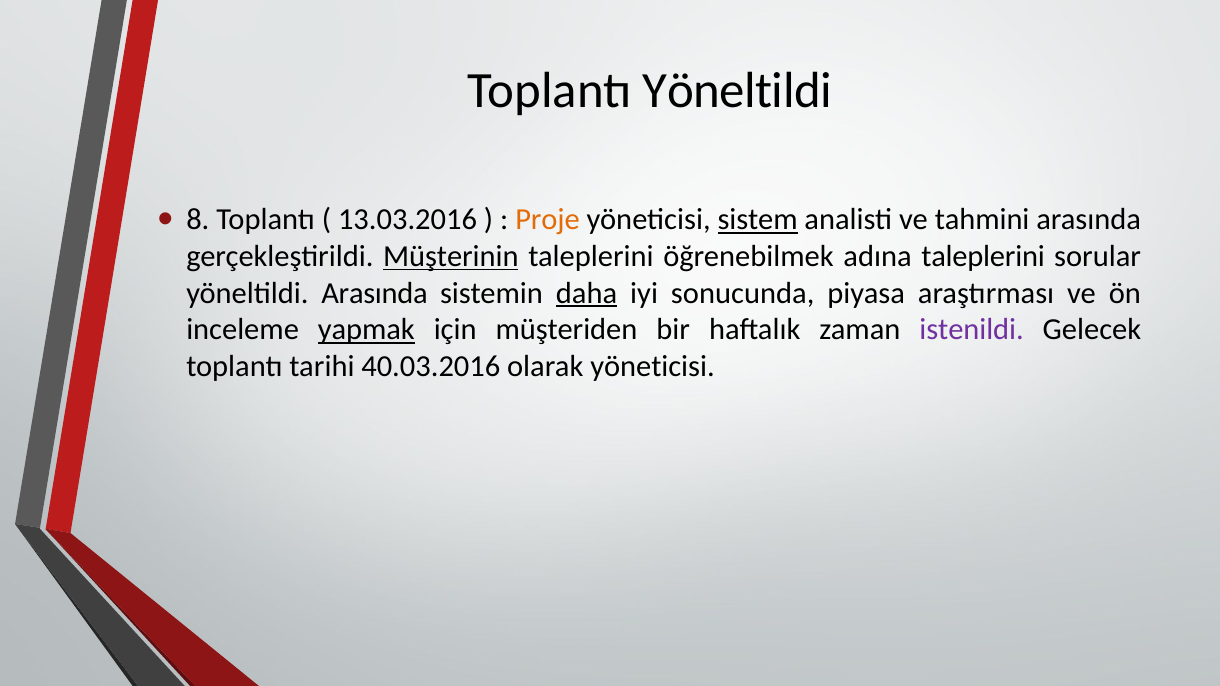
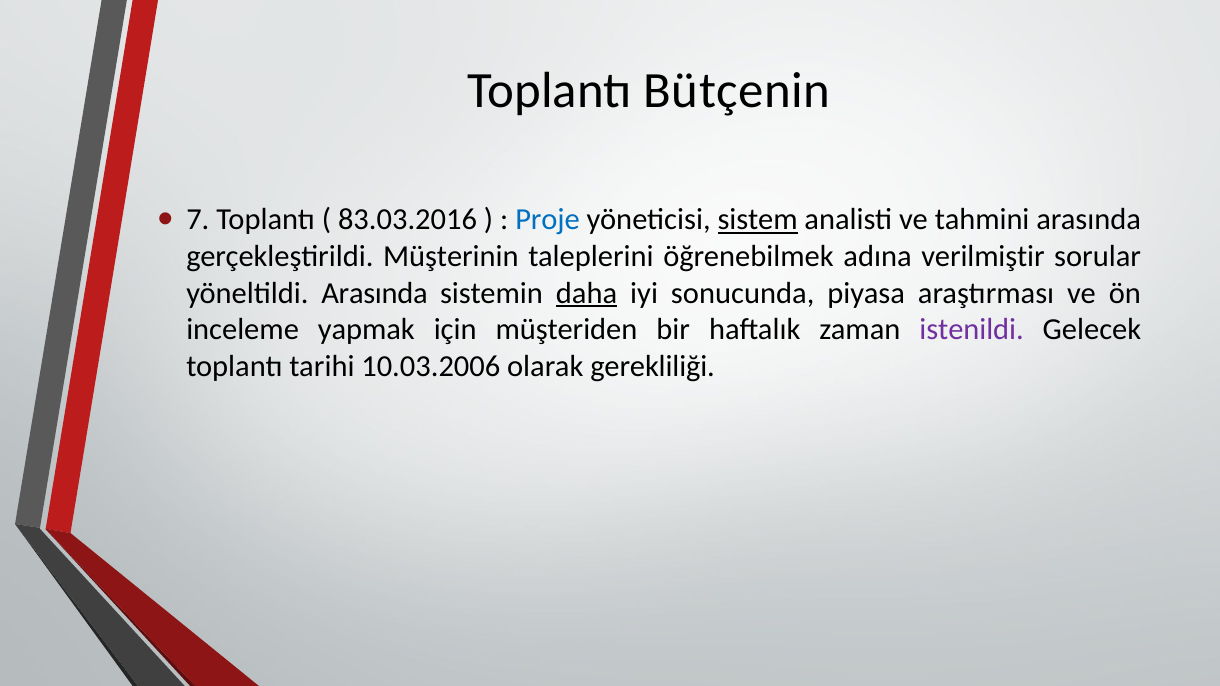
Toplantı Yöneltildi: Yöneltildi -> Bütçenin
8: 8 -> 7
13.03.2016: 13.03.2016 -> 83.03.2016
Proje colour: orange -> blue
Müşterinin underline: present -> none
adına taleplerini: taleplerini -> verilmiştir
yapmak underline: present -> none
40.03.2016: 40.03.2016 -> 10.03.2006
olarak yöneticisi: yöneticisi -> gerekliliği
